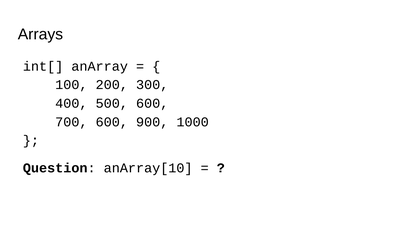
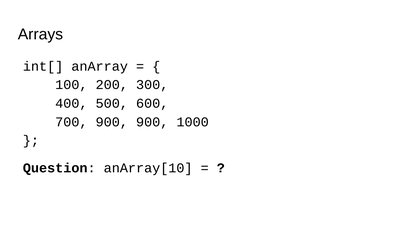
700 600: 600 -> 900
